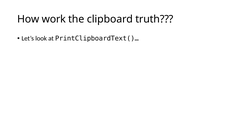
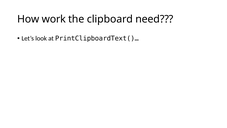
truth: truth -> need
